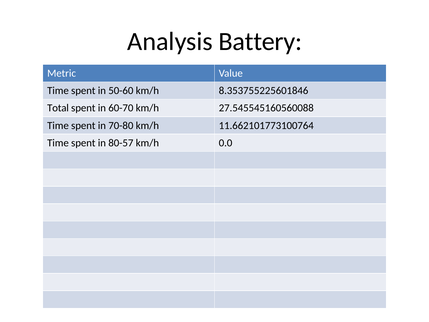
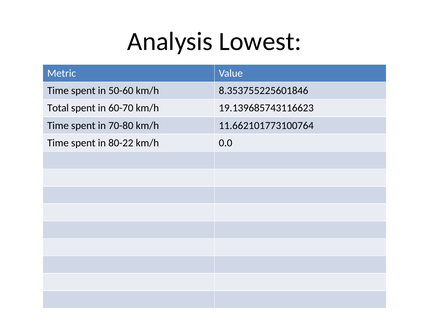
Battery: Battery -> Lowest
27.545545160560088: 27.545545160560088 -> 19.139685743116623
80-57: 80-57 -> 80-22
